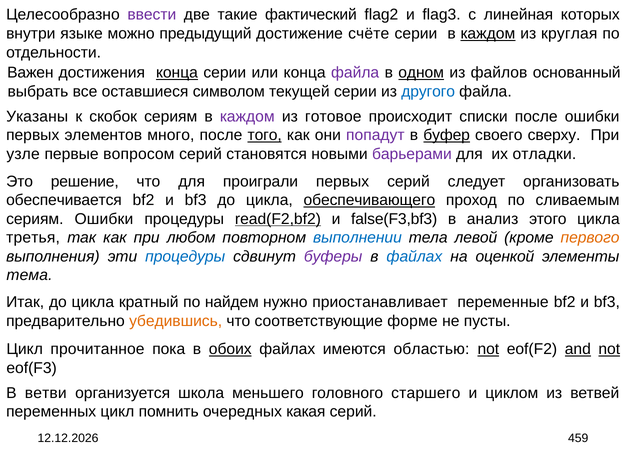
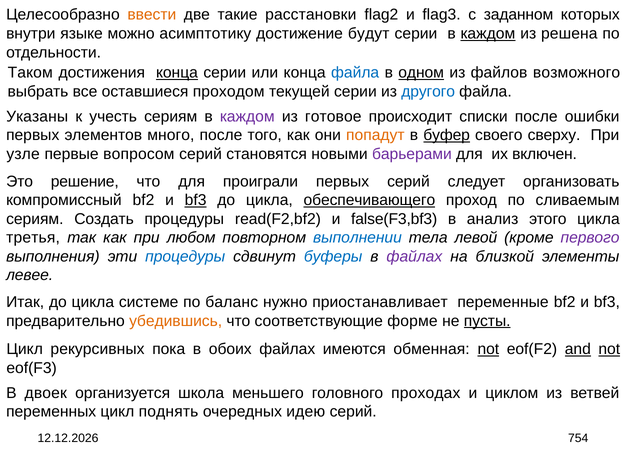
ввести colour: purple -> orange
фактический: фактический -> расстановки
линейная: линейная -> заданном
предыдущий: предыдущий -> асимптотику
счёте: счёте -> будут
круглая: круглая -> решена
Важен: Важен -> Таком
файла at (355, 73) colour: purple -> blue
основанный: основанный -> возможного
символом: символом -> проходом
скобок: скобок -> учесть
того underline: present -> none
попадут colour: purple -> orange
отладки: отладки -> включен
обеспечивается: обеспечивается -> компромиссный
bf3 at (196, 200) underline: none -> present
сериям Ошибки: Ошибки -> Создать
read(F2,bf2 underline: present -> none
первого colour: orange -> purple
буферы colour: purple -> blue
файлах at (414, 257) colour: blue -> purple
оценкой: оценкой -> близкой
тема: тема -> левее
кратный: кратный -> системе
найдем: найдем -> баланс
пусты underline: none -> present
прочитанное: прочитанное -> рекурсивных
обоих underline: present -> none
областью: областью -> обменная
ветви: ветви -> двоек
старшего: старшего -> проходах
помнить: помнить -> поднять
какая: какая -> идею
459: 459 -> 754
